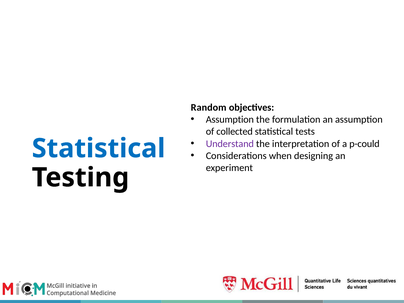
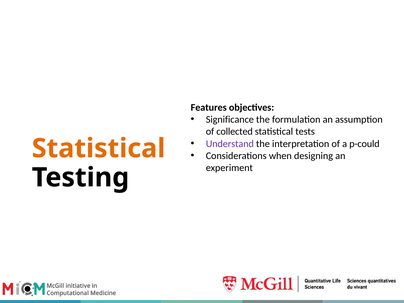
Random: Random -> Features
Assumption at (230, 119): Assumption -> Significance
Statistical at (99, 148) colour: blue -> orange
